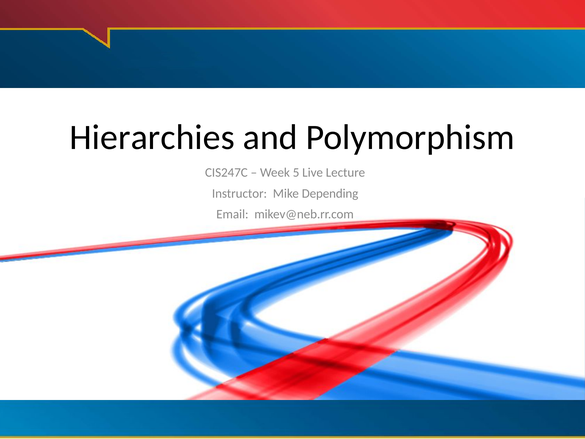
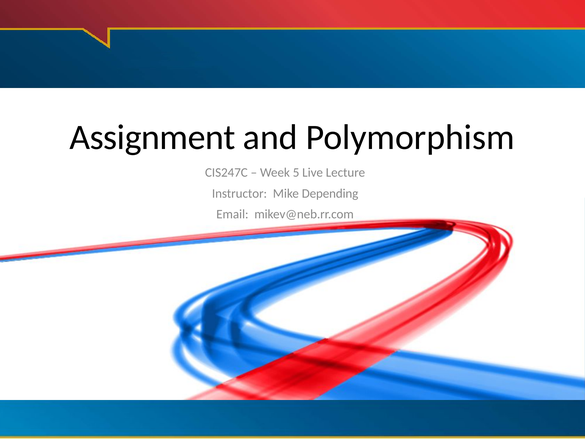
Hierarchies: Hierarchies -> Assignment
